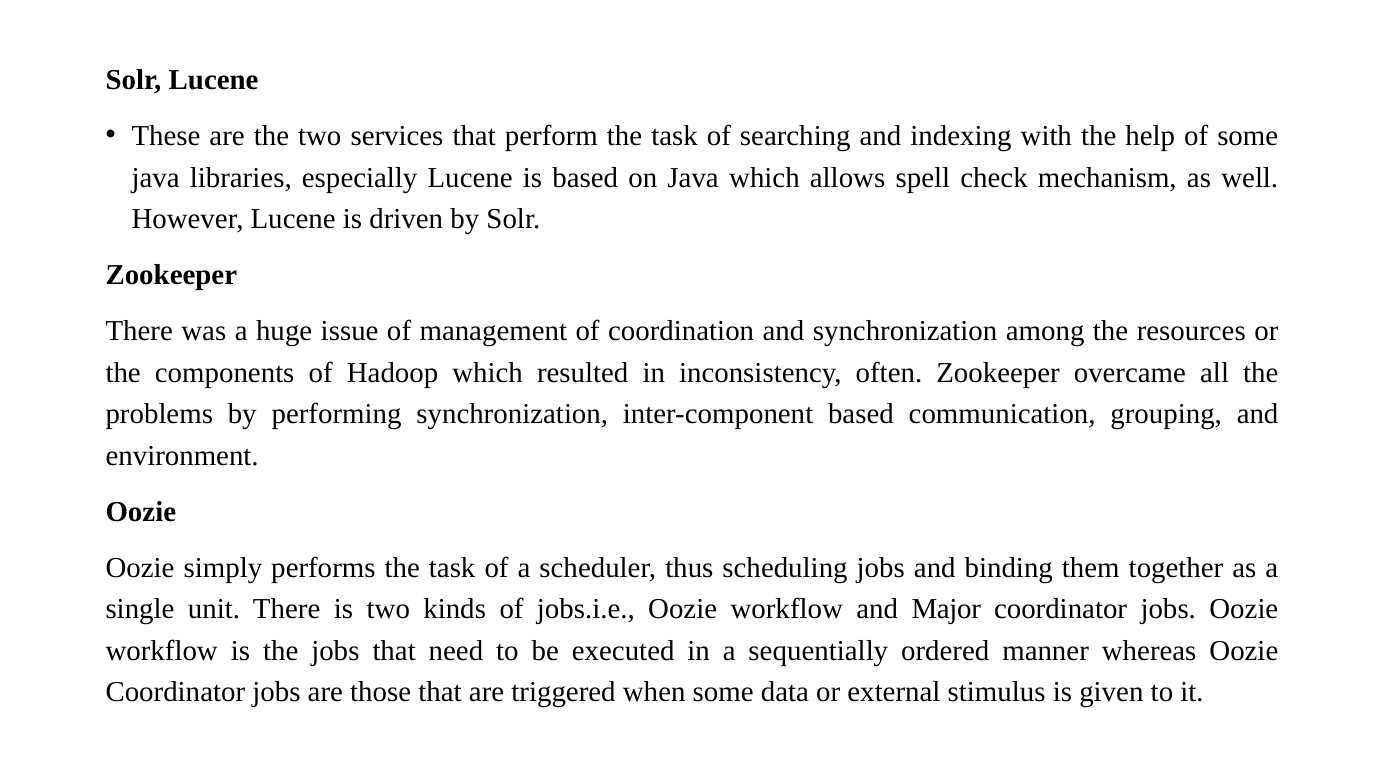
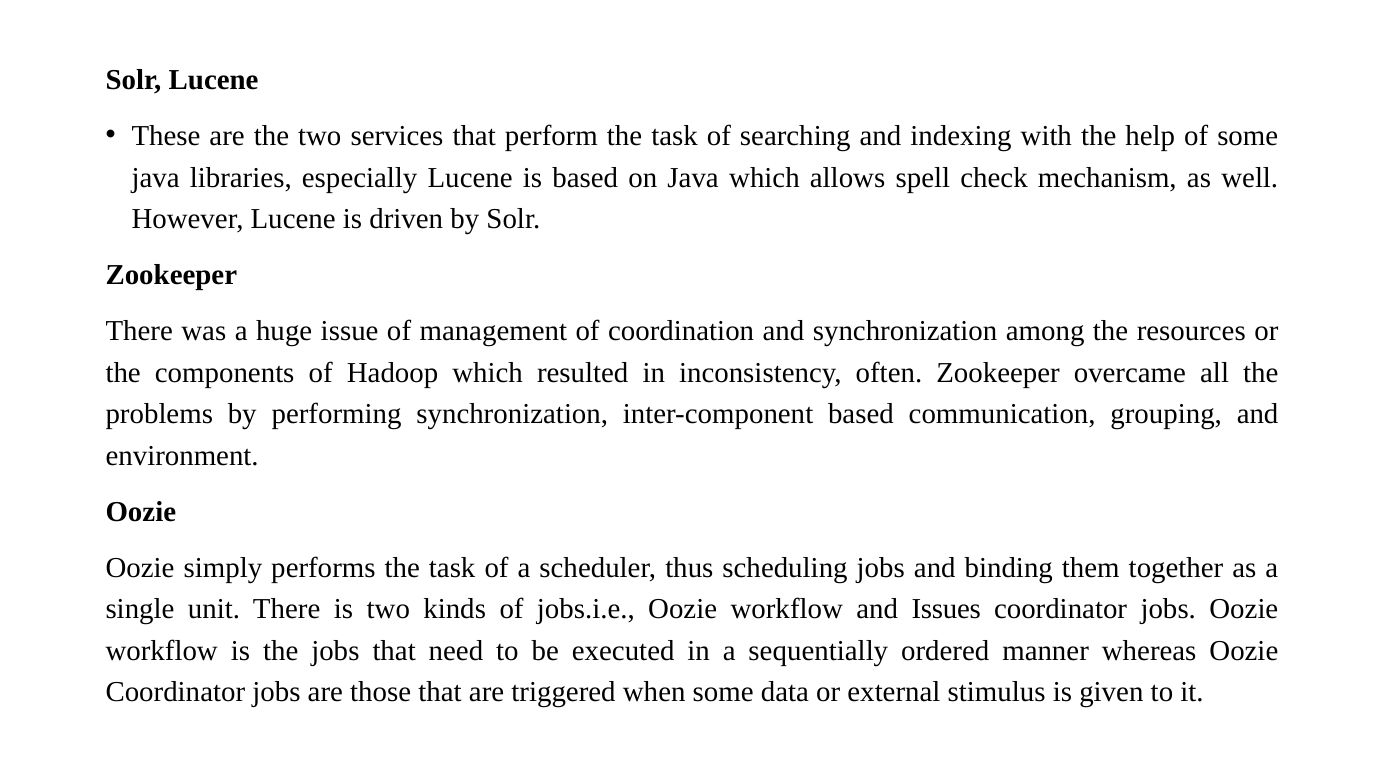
Major: Major -> Issues
